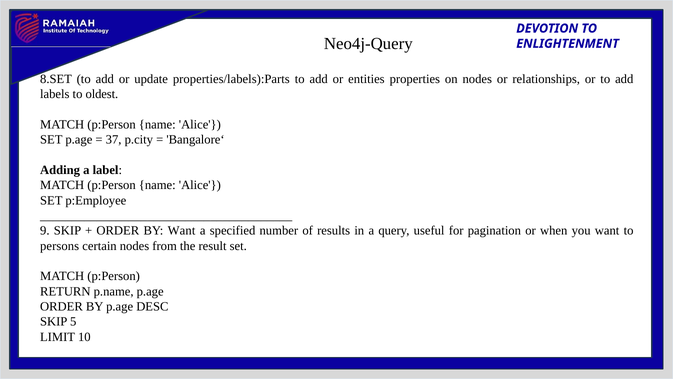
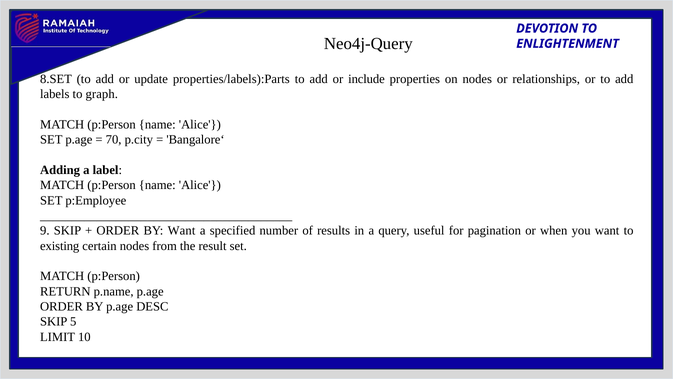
entities: entities -> include
oldest: oldest -> graph
37: 37 -> 70
persons: persons -> existing
